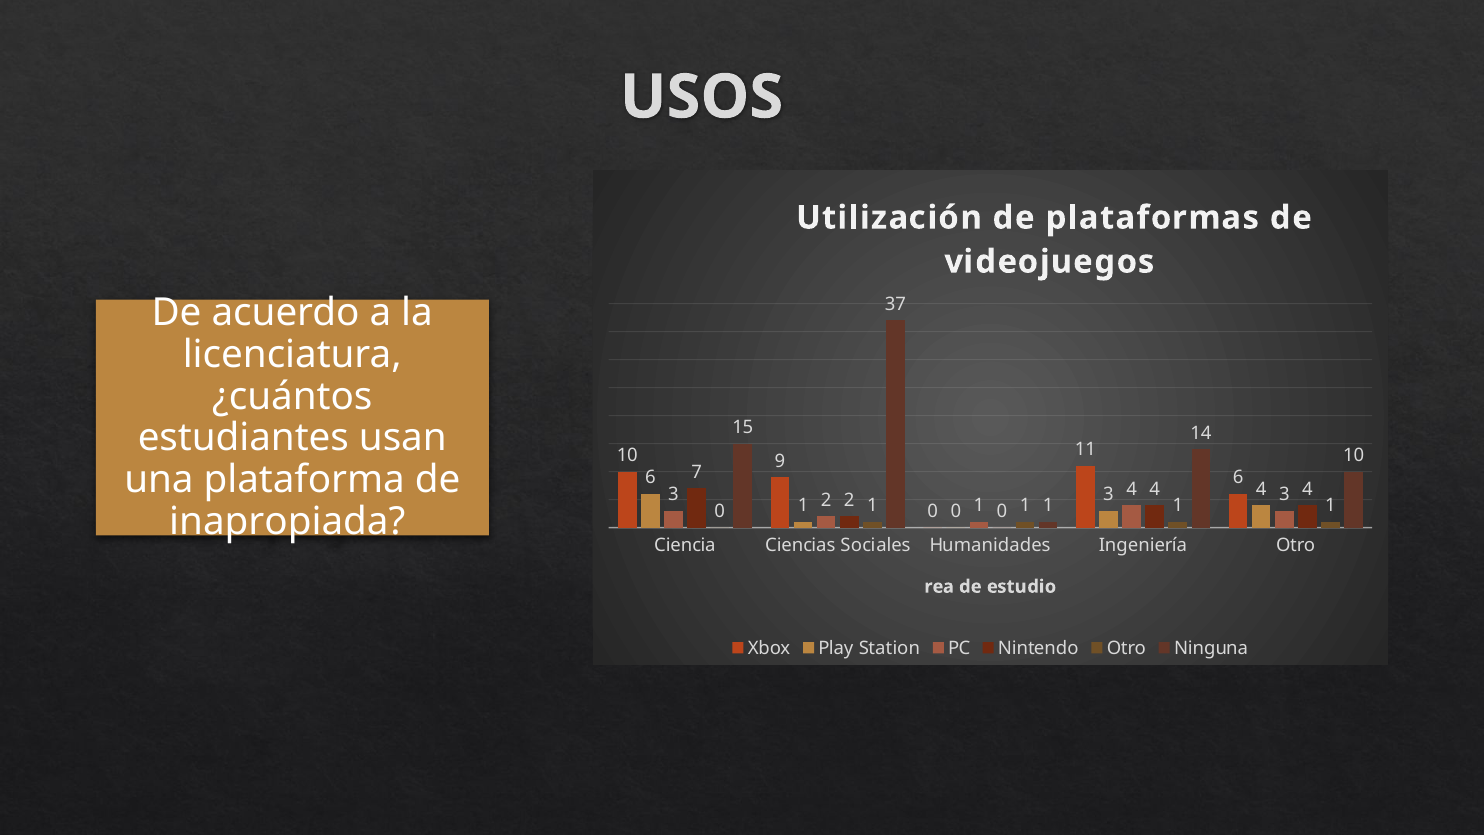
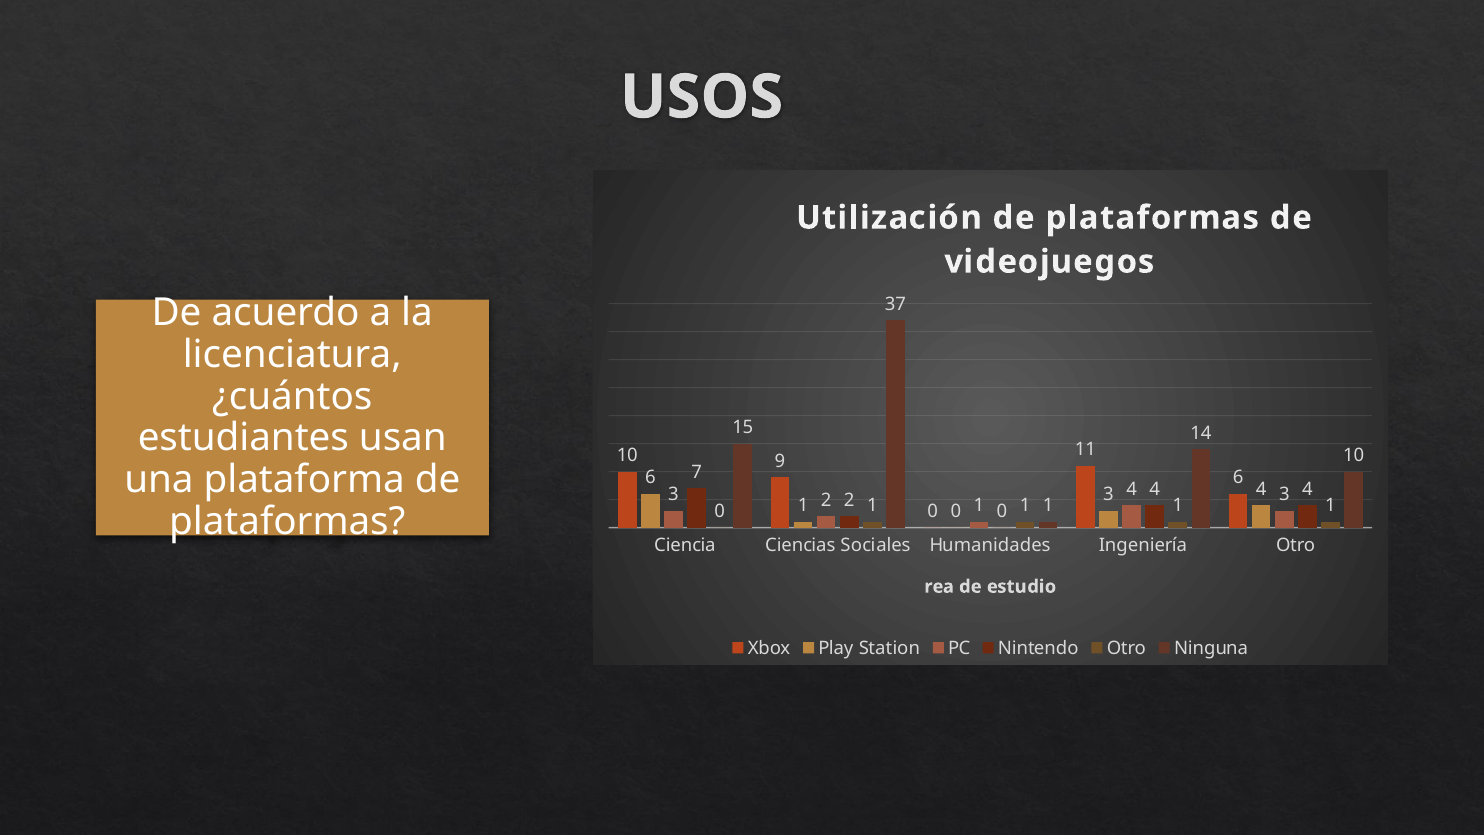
inapropiada at (287, 521): inapropiada -> plataformas
